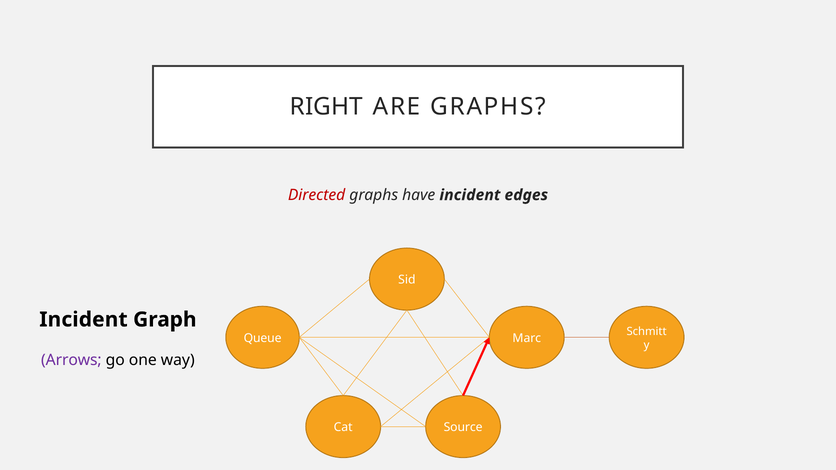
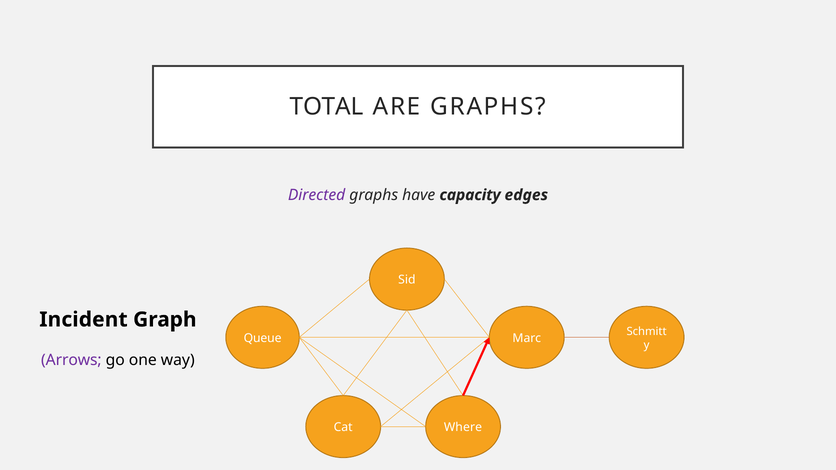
RIGHT: RIGHT -> TOTAL
Directed colour: red -> purple
have incident: incident -> capacity
Source: Source -> Where
